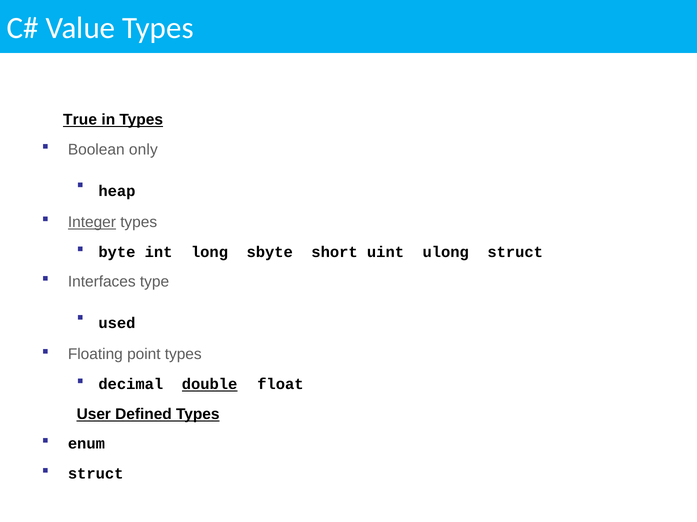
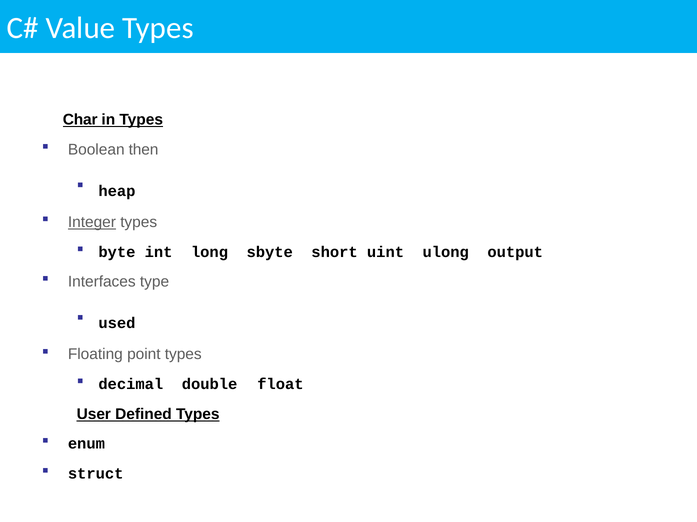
True: True -> Char
only: only -> then
ulong struct: struct -> output
double underline: present -> none
